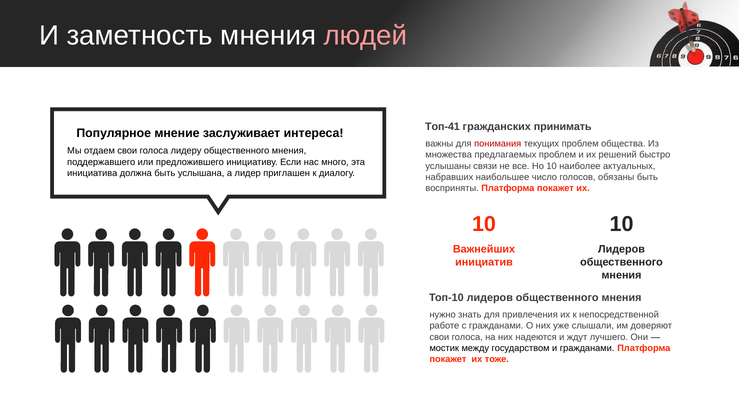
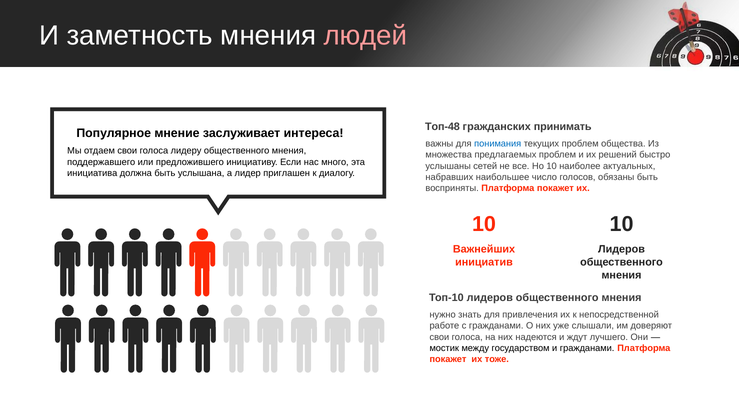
Топ-41: Топ-41 -> Топ-48
понимания colour: red -> blue
связи: связи -> сетей
